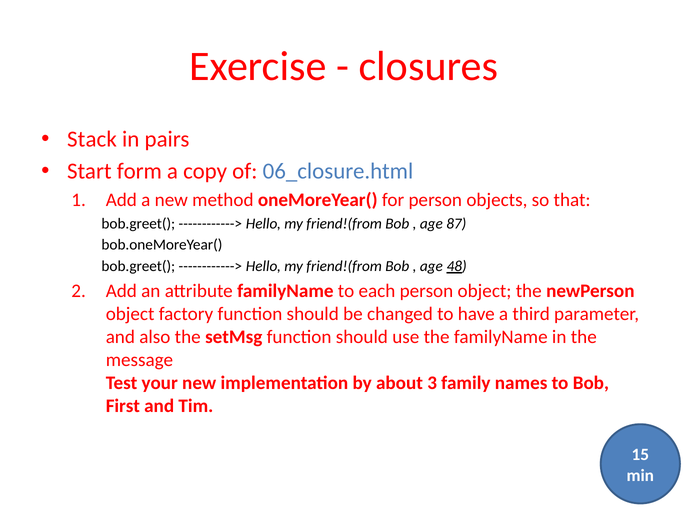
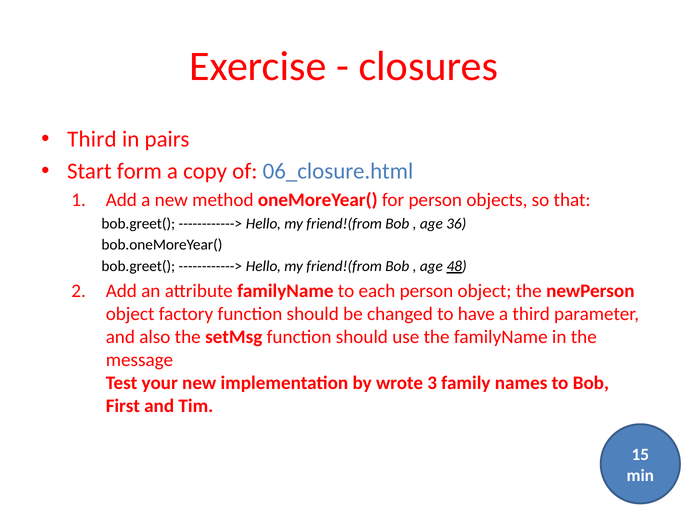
Stack at (92, 139): Stack -> Third
87: 87 -> 36
about: about -> wrote
